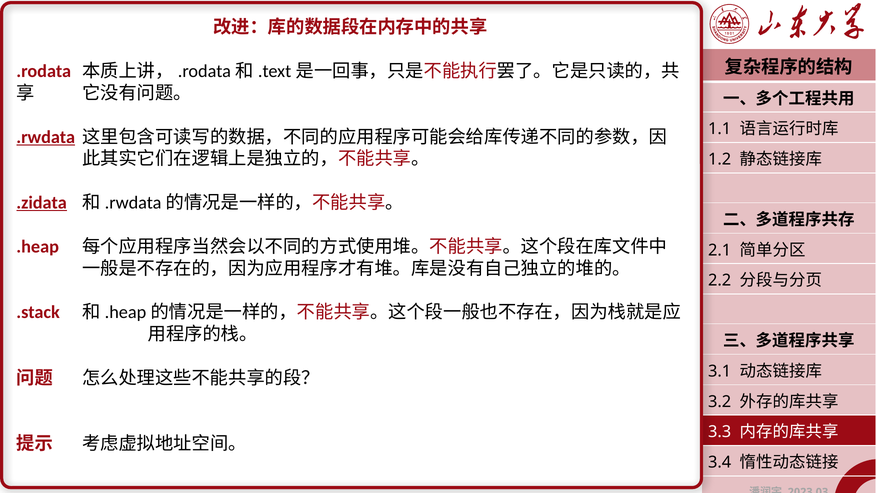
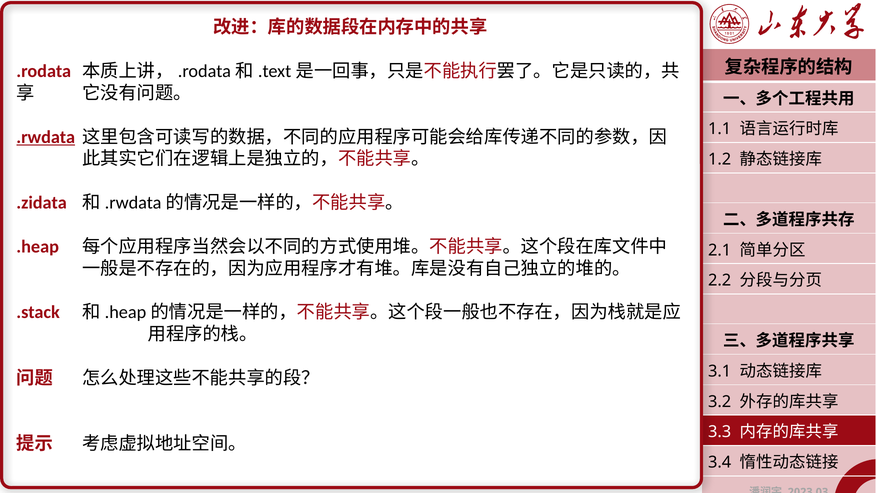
.zidata underline: present -> none
